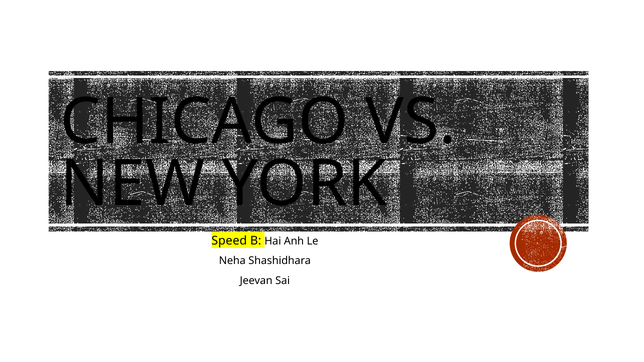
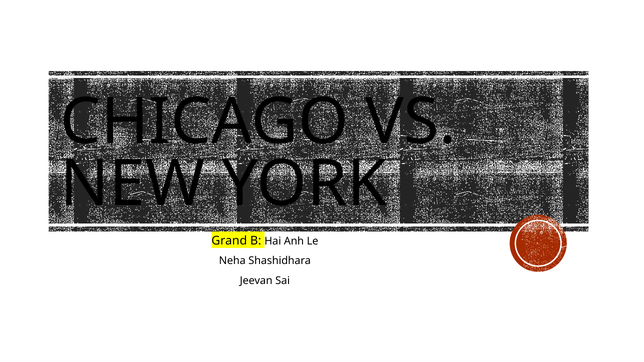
Speed: Speed -> Grand
